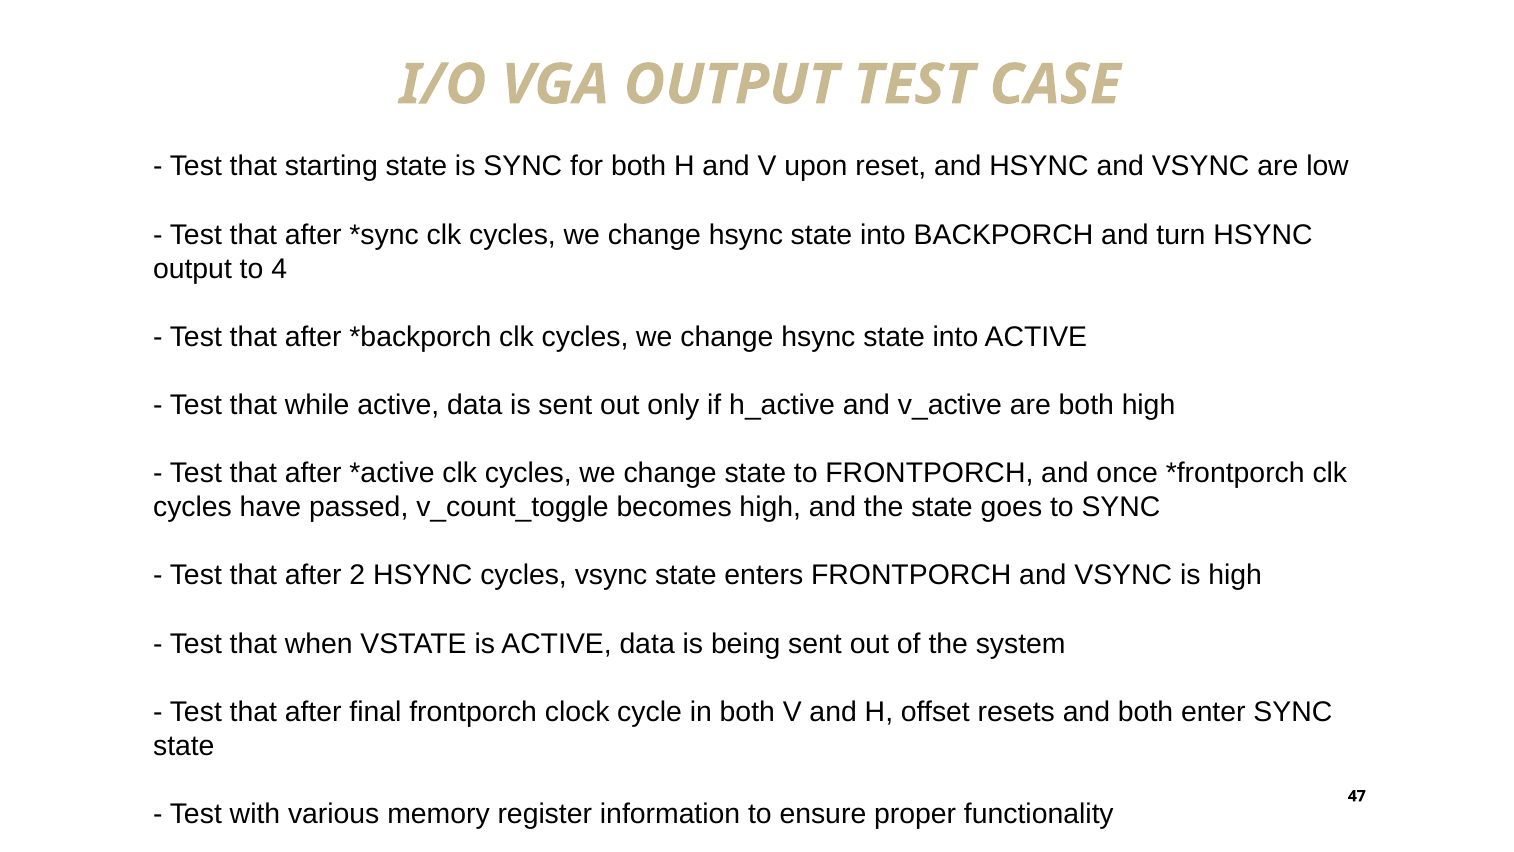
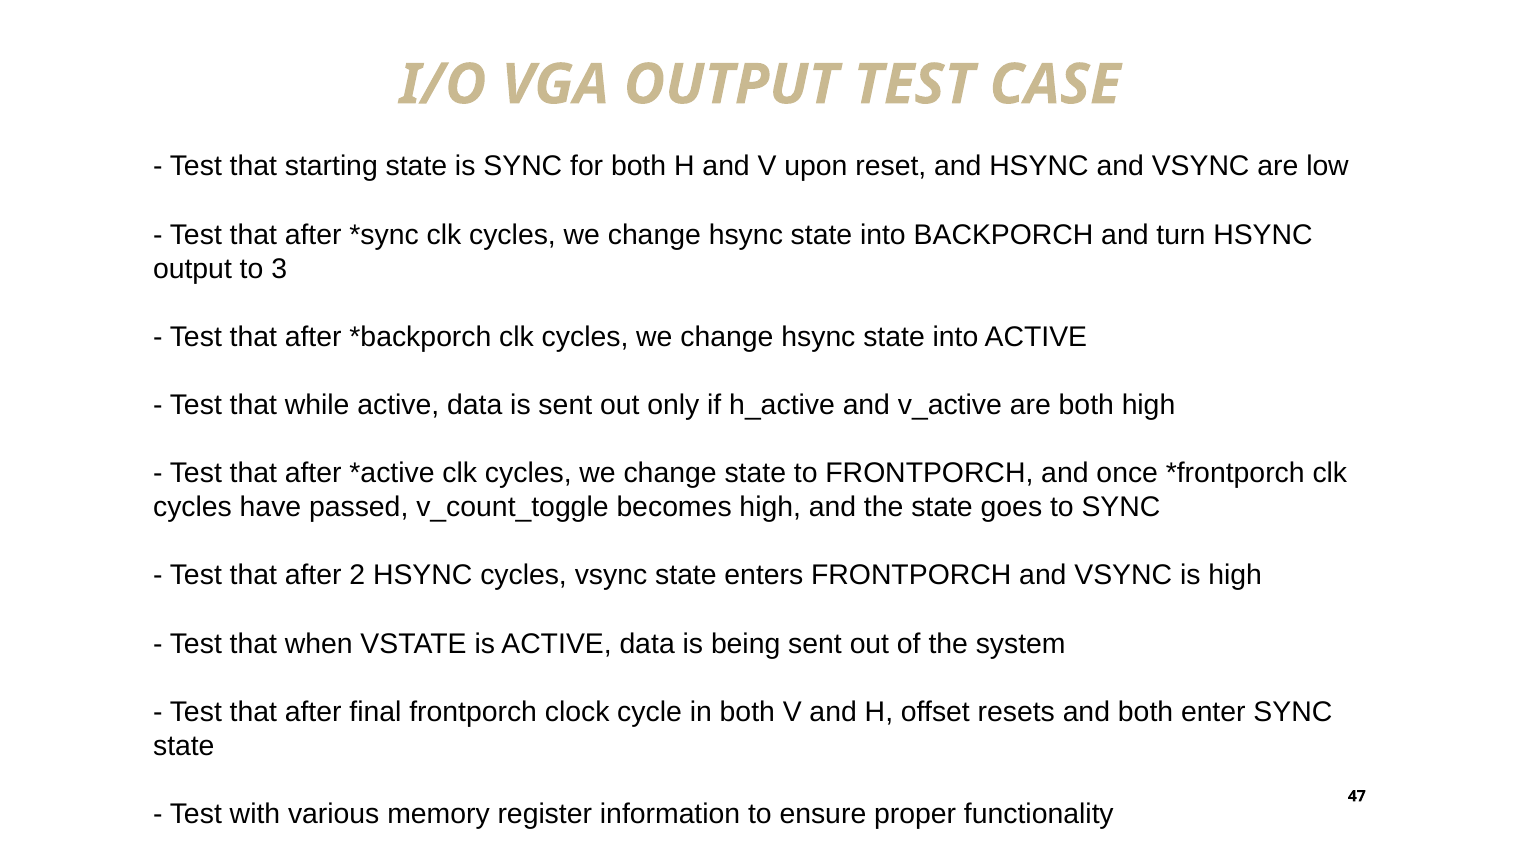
4: 4 -> 3
